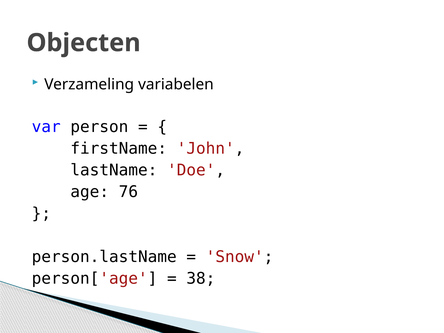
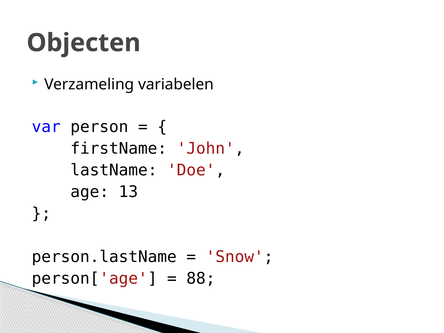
76: 76 -> 13
38: 38 -> 88
